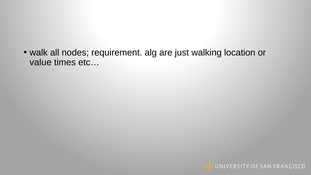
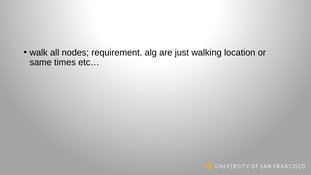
value: value -> same
